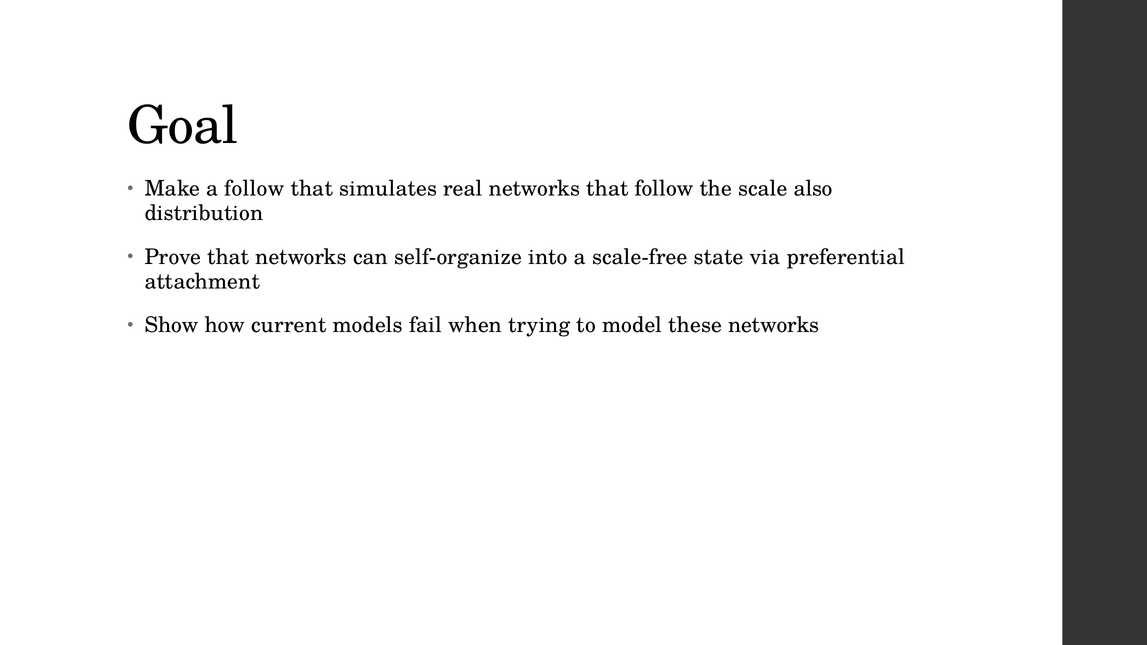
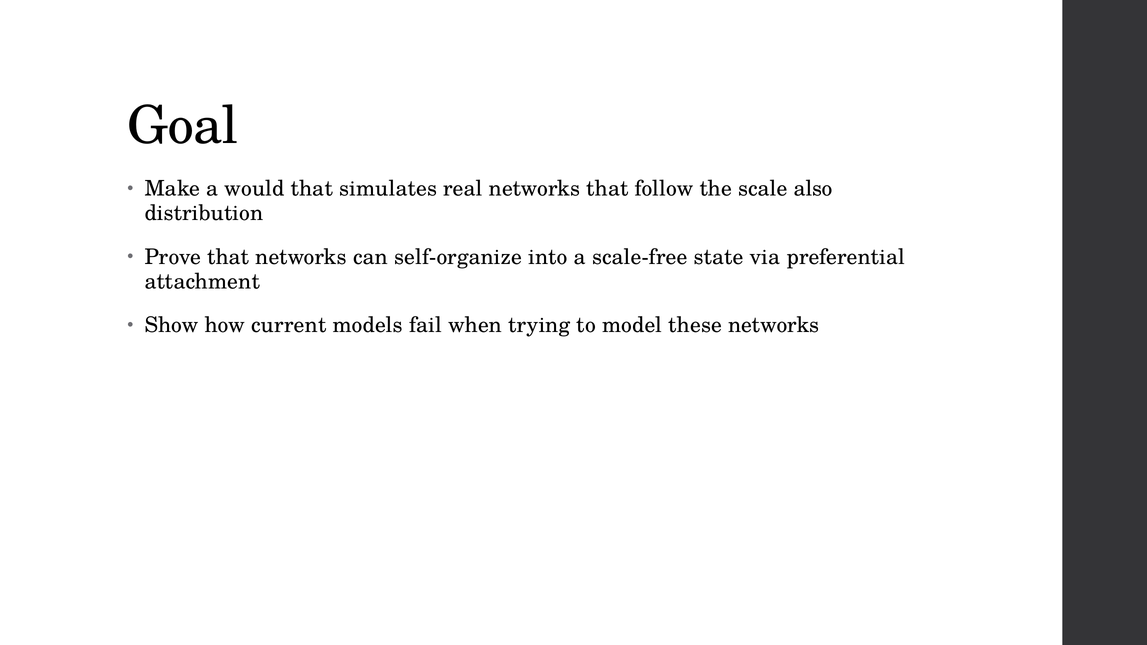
a follow: follow -> would
